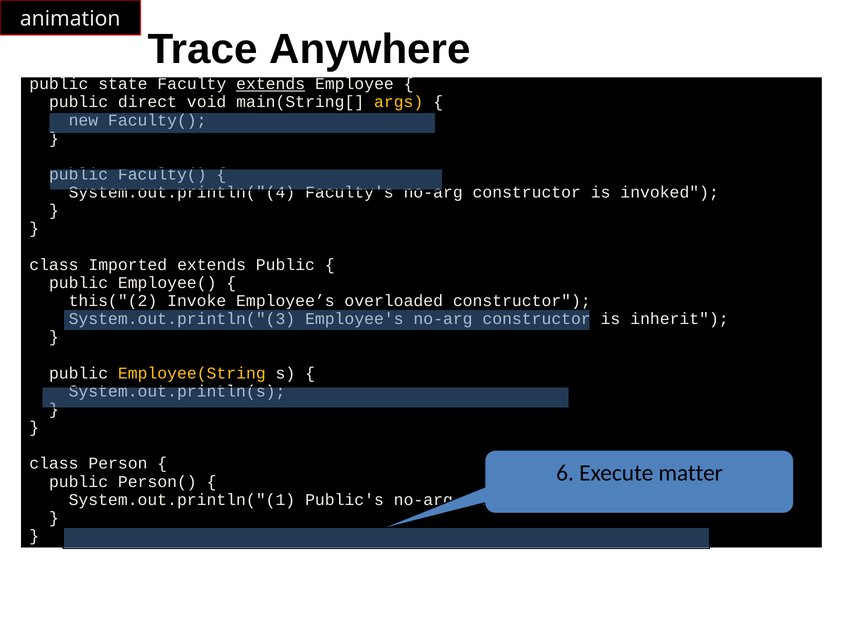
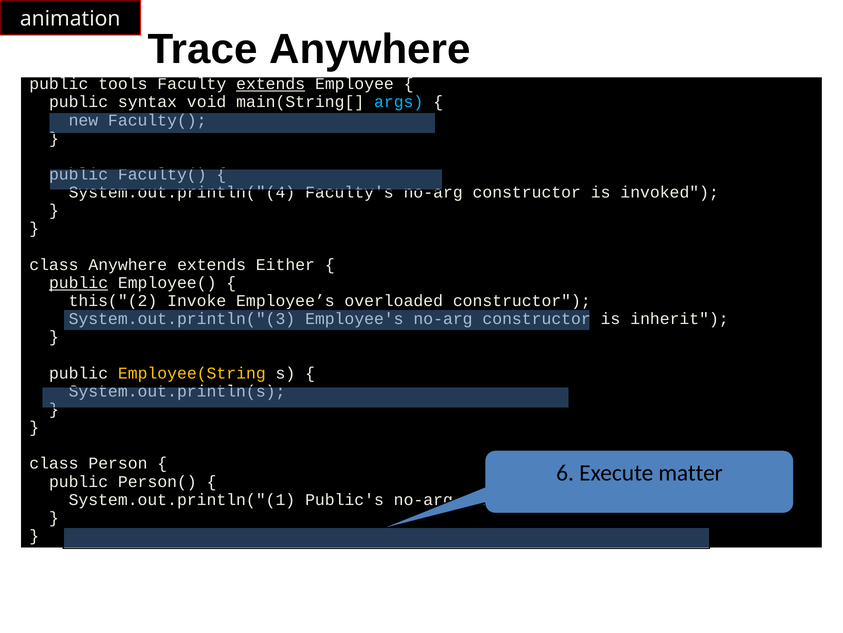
state: state -> tools
direct: direct -> syntax
args colour: yellow -> light blue
class Imported: Imported -> Anywhere
extends Public: Public -> Either
public at (79, 282) underline: none -> present
